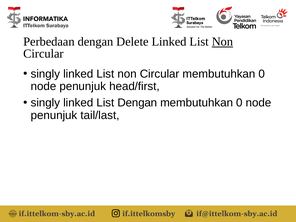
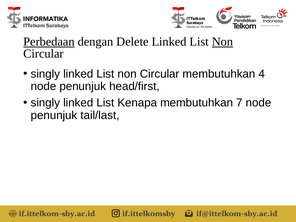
Perbedaan underline: none -> present
Circular membutuhkan 0: 0 -> 4
List Dengan: Dengan -> Kenapa
0 at (239, 103): 0 -> 7
